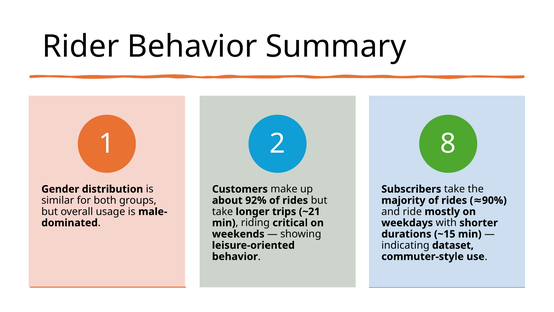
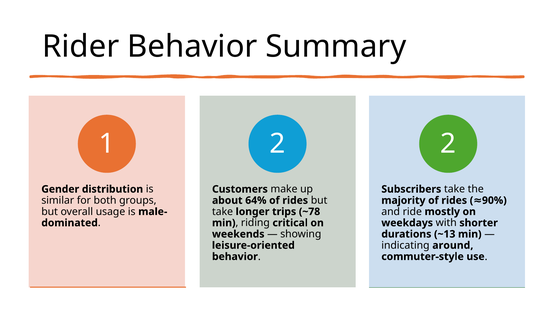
2 8: 8 -> 2
92%: 92% -> 64%
~21: ~21 -> ~78
~15: ~15 -> ~13
dataset: dataset -> around
